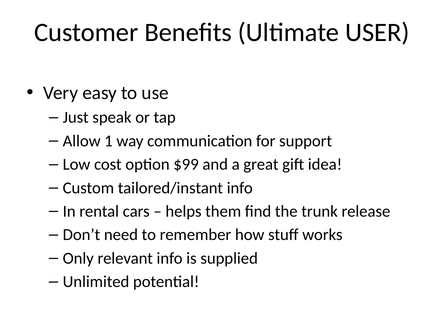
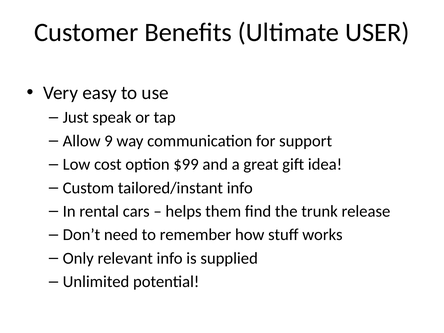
1: 1 -> 9
